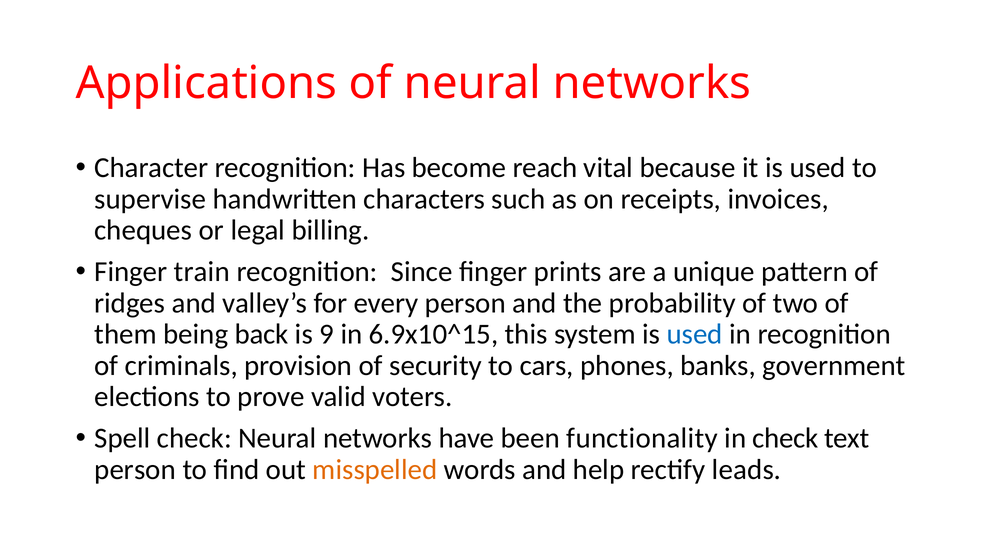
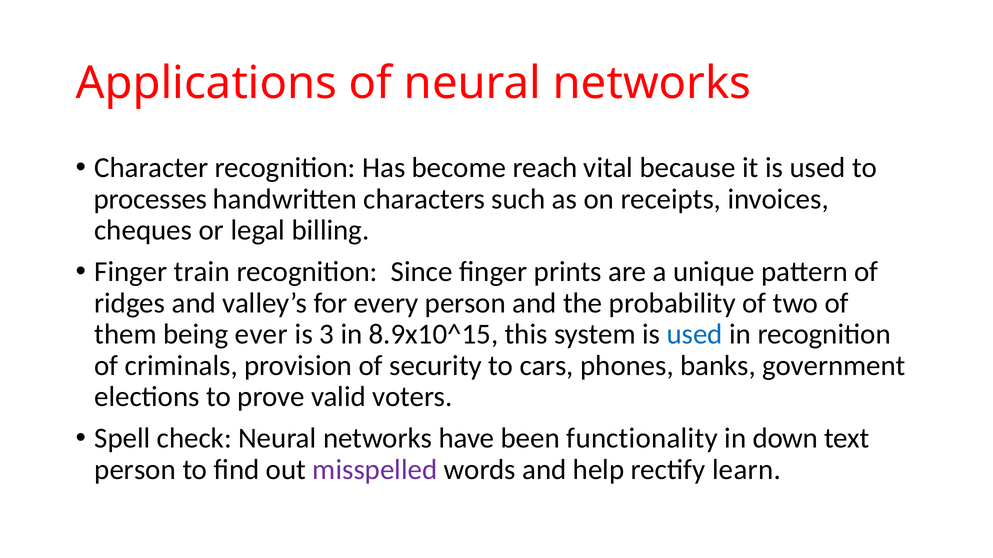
supervise: supervise -> processes
back: back -> ever
9: 9 -> 3
6.9x10^15: 6.9x10^15 -> 8.9x10^15
in check: check -> down
misspelled colour: orange -> purple
leads: leads -> learn
